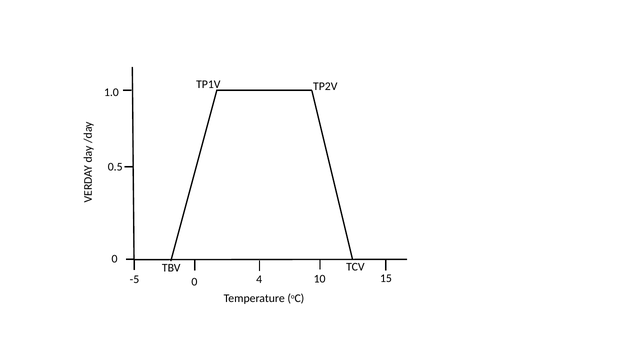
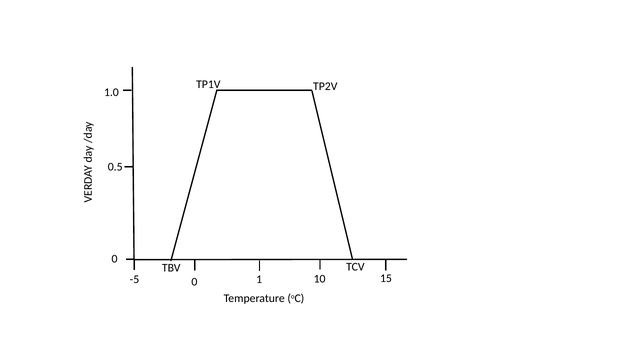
4: 4 -> 1
